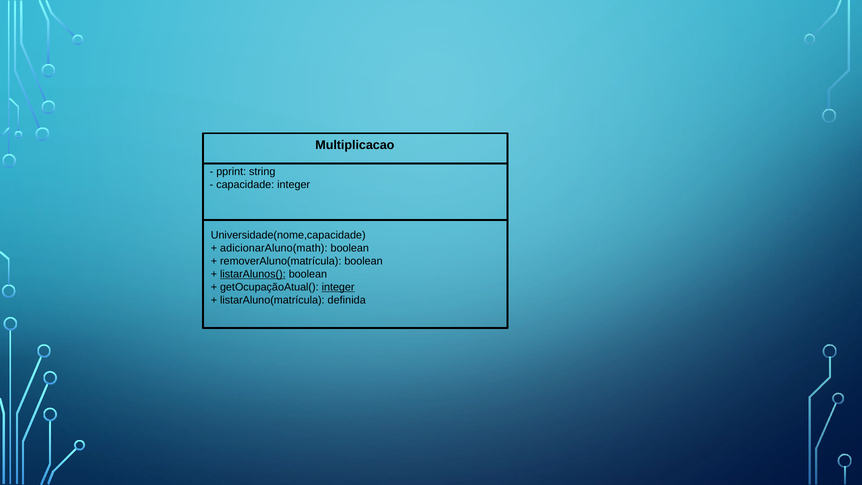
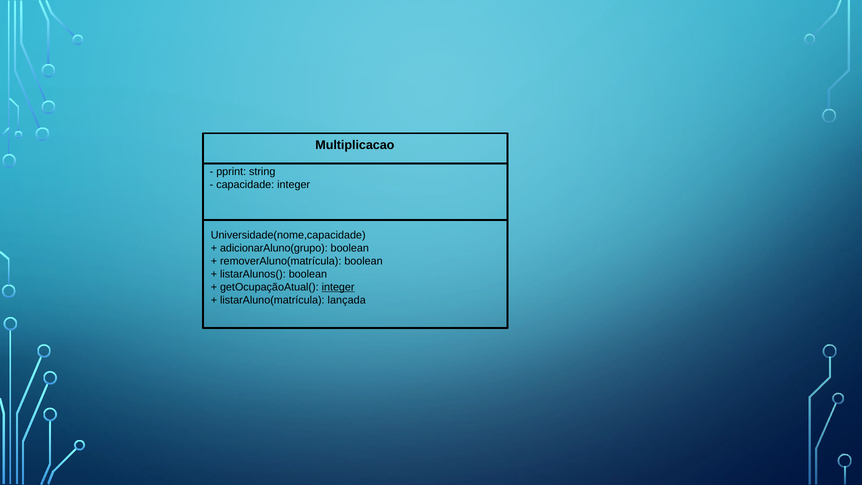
adicionarAluno(math: adicionarAluno(math -> adicionarAluno(grupo
listarAlunos( underline: present -> none
definida: definida -> lançada
